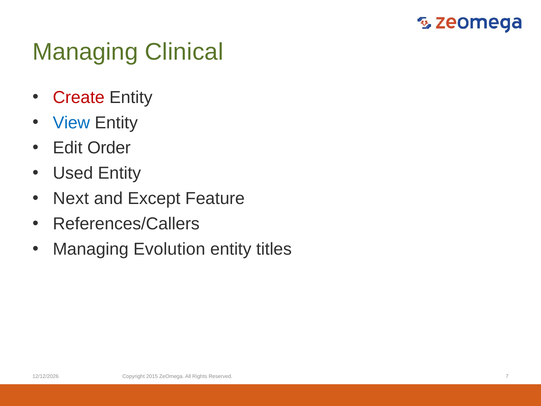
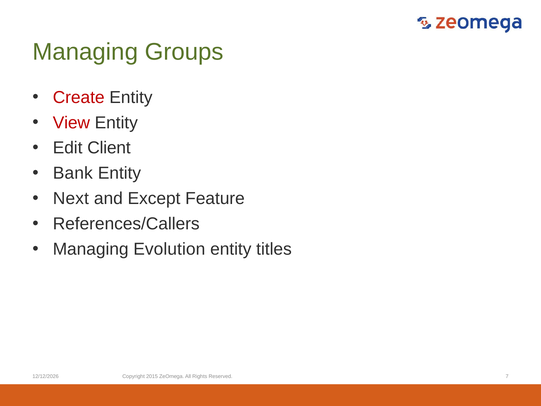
Clinical: Clinical -> Groups
View colour: blue -> red
Order: Order -> Client
Used: Used -> Bank
